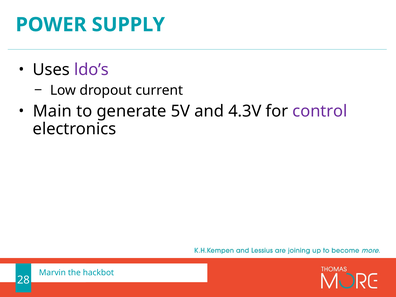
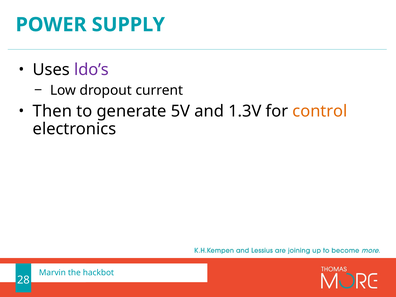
Main: Main -> Then
4.3V: 4.3V -> 1.3V
control colour: purple -> orange
